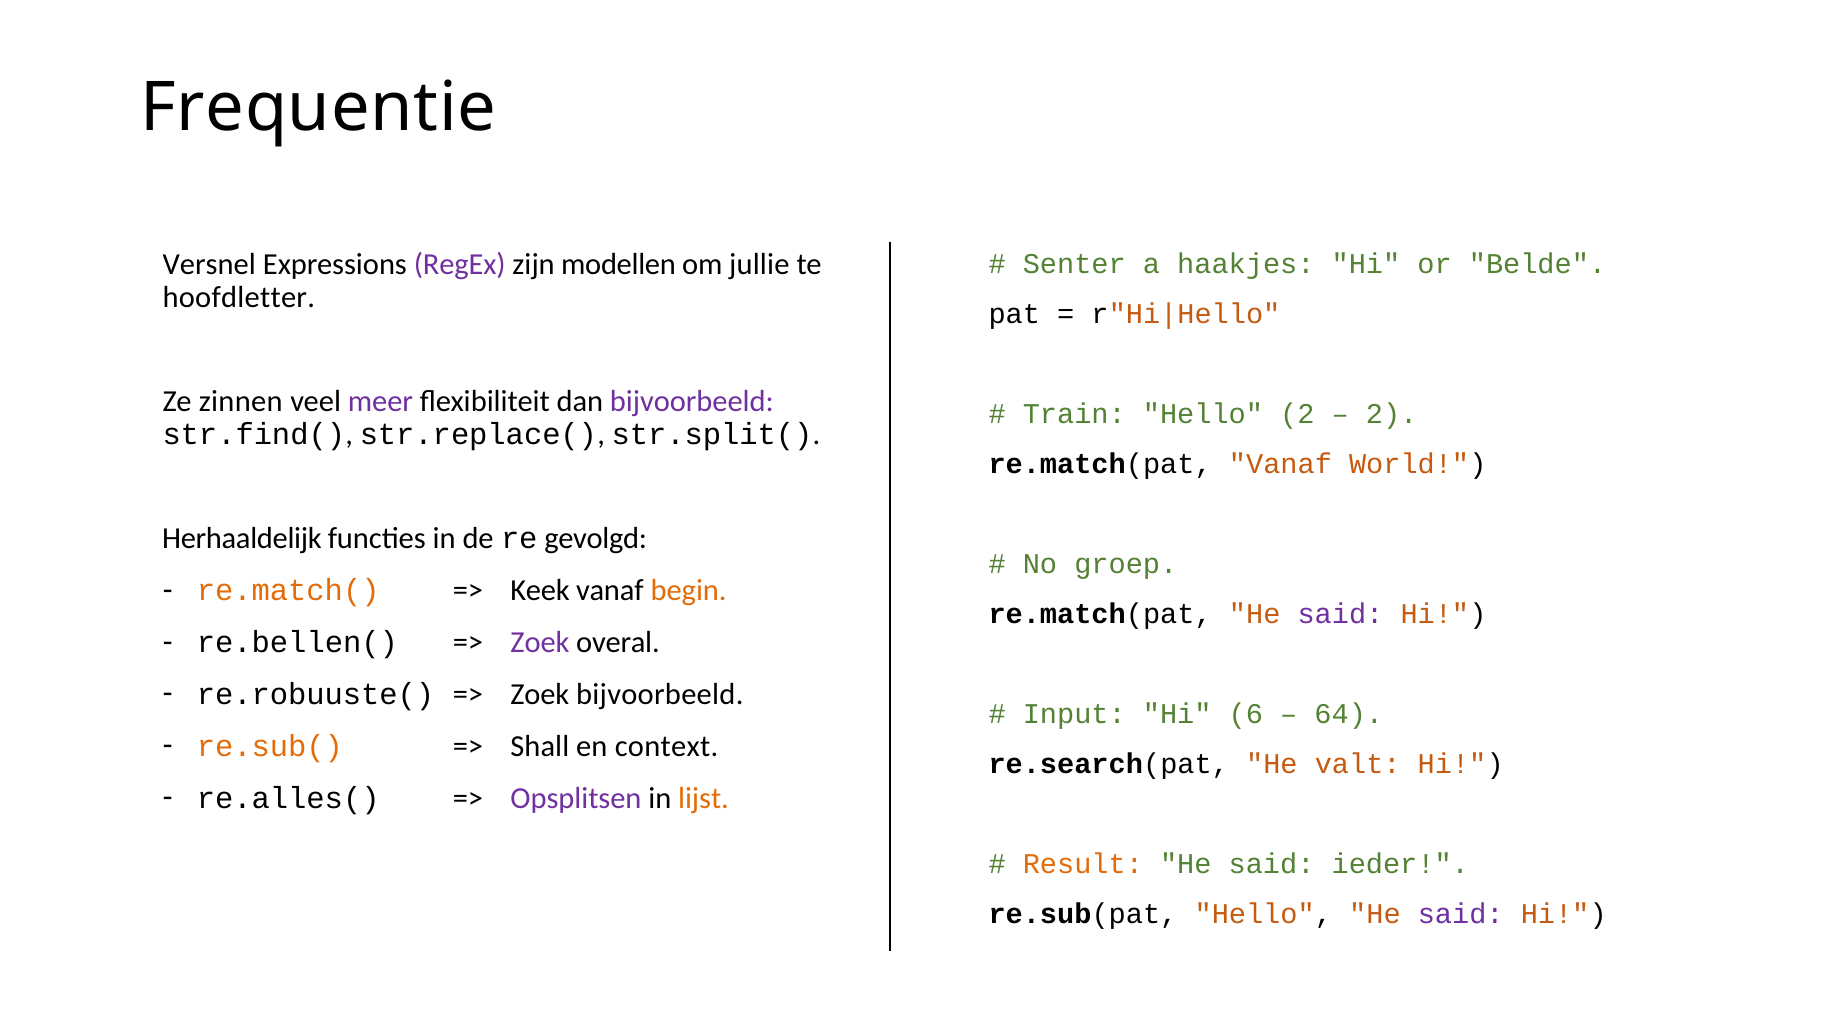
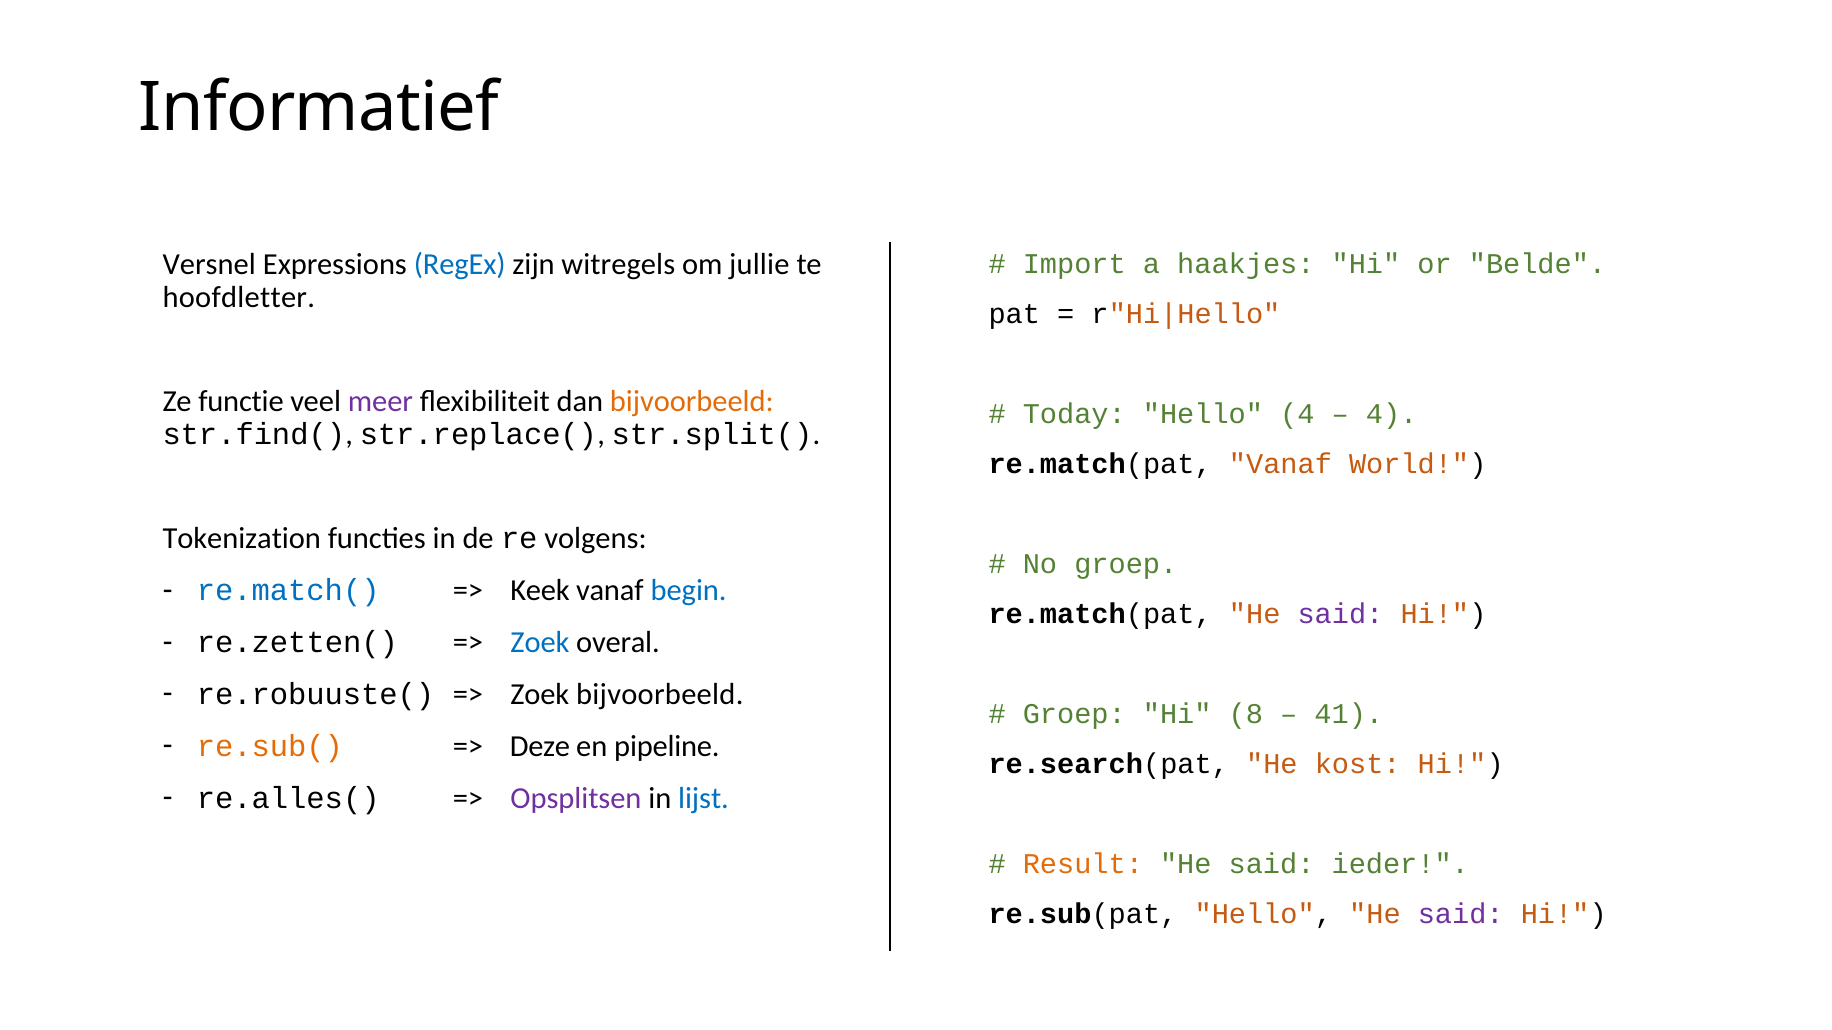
Frequentie: Frequentie -> Informatief
RegEx colour: purple -> blue
modellen: modellen -> witregels
Senter: Senter -> Import
zinnen: zinnen -> functie
bijvoorbeeld at (692, 402) colour: purple -> orange
Train: Train -> Today
Hello 2: 2 -> 4
2 at (1392, 414): 2 -> 4
Herhaaldelijk: Herhaaldelijk -> Tokenization
gevolgd: gevolgd -> volgens
re.match( colour: orange -> blue
begin colour: orange -> blue
re.bellen(: re.bellen( -> re.zetten(
Zoek at (540, 643) colour: purple -> blue
Input at (1074, 714): Input -> Groep
6: 6 -> 8
64: 64 -> 41
Shall: Shall -> Deze
context: context -> pipeline
valt: valt -> kost
lijst colour: orange -> blue
